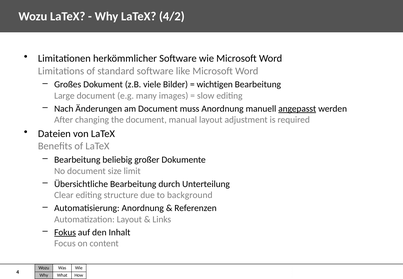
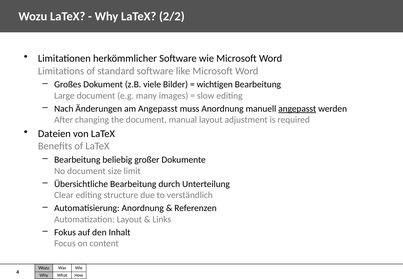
4/2: 4/2 -> 2/2
am Document: Document -> Angepasst
background: background -> verständlich
Fokus underline: present -> none
